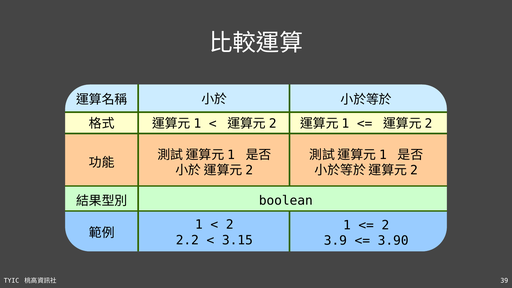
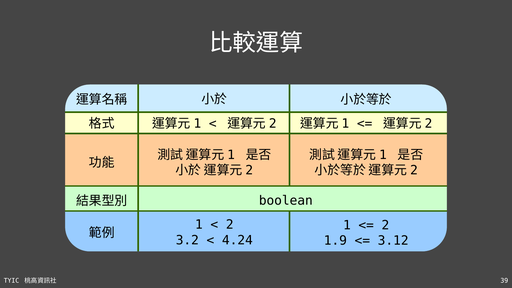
2.2: 2.2 -> 3.2
3.15: 3.15 -> 4.24
3.9: 3.9 -> 1.9
3.90: 3.90 -> 3.12
